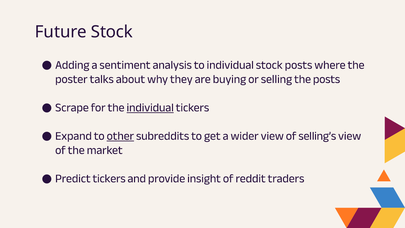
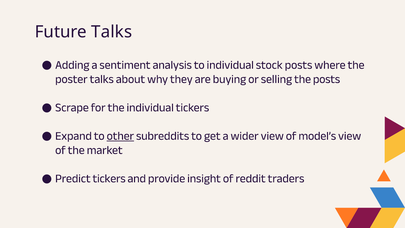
Future Stock: Stock -> Talks
individual at (150, 107) underline: present -> none
selling’s: selling’s -> model’s
